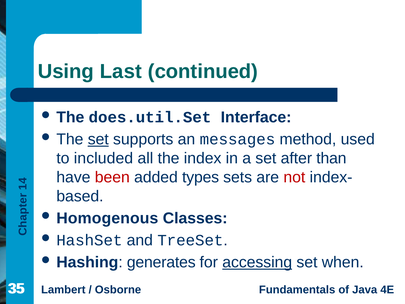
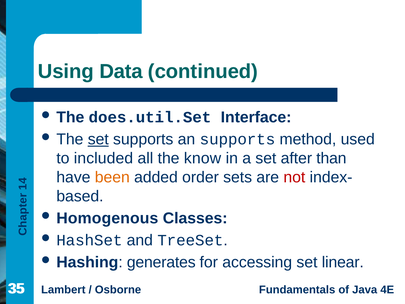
Last: Last -> Data
an messages: messages -> supports
index: index -> know
been colour: red -> orange
types: types -> order
accessing underline: present -> none
when: when -> linear
